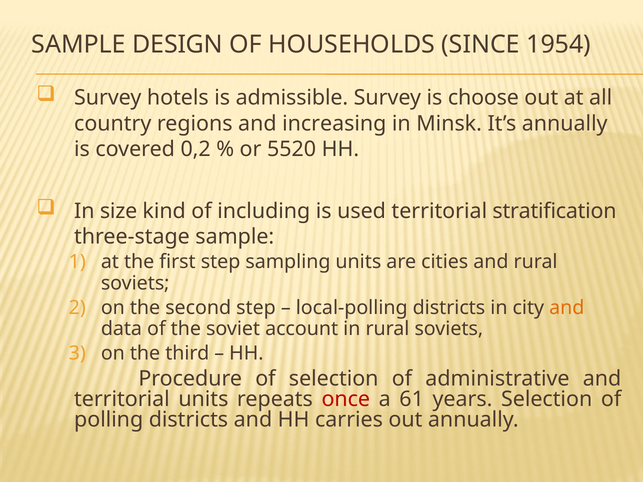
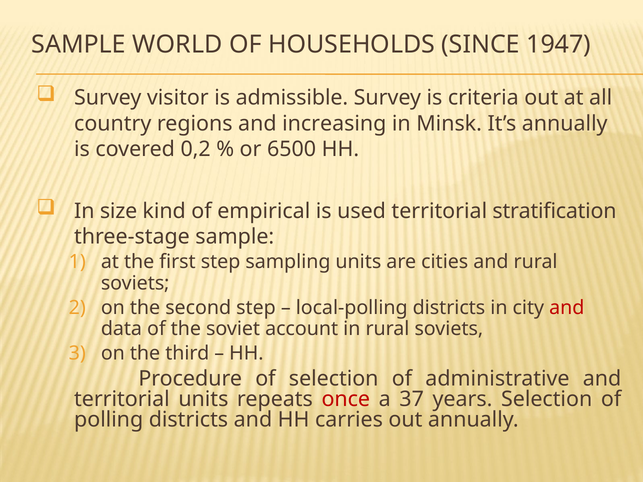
DESIGN: DESIGN -> WORLD
1954: 1954 -> 1947
hotels: hotels -> visitor
choose: choose -> criteria
5520: 5520 -> 6500
including: including -> empirical
and at (567, 308) colour: orange -> red
61: 61 -> 37
